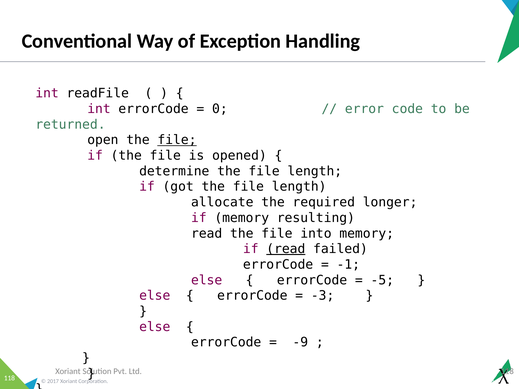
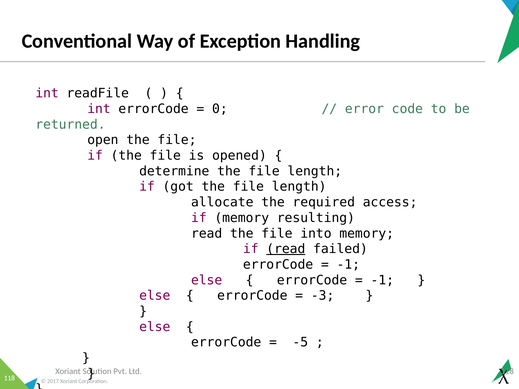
file at (177, 140) underline: present -> none
longer: longer -> access
-5 at (382, 280): -5 -> -1
-9: -9 -> -5
